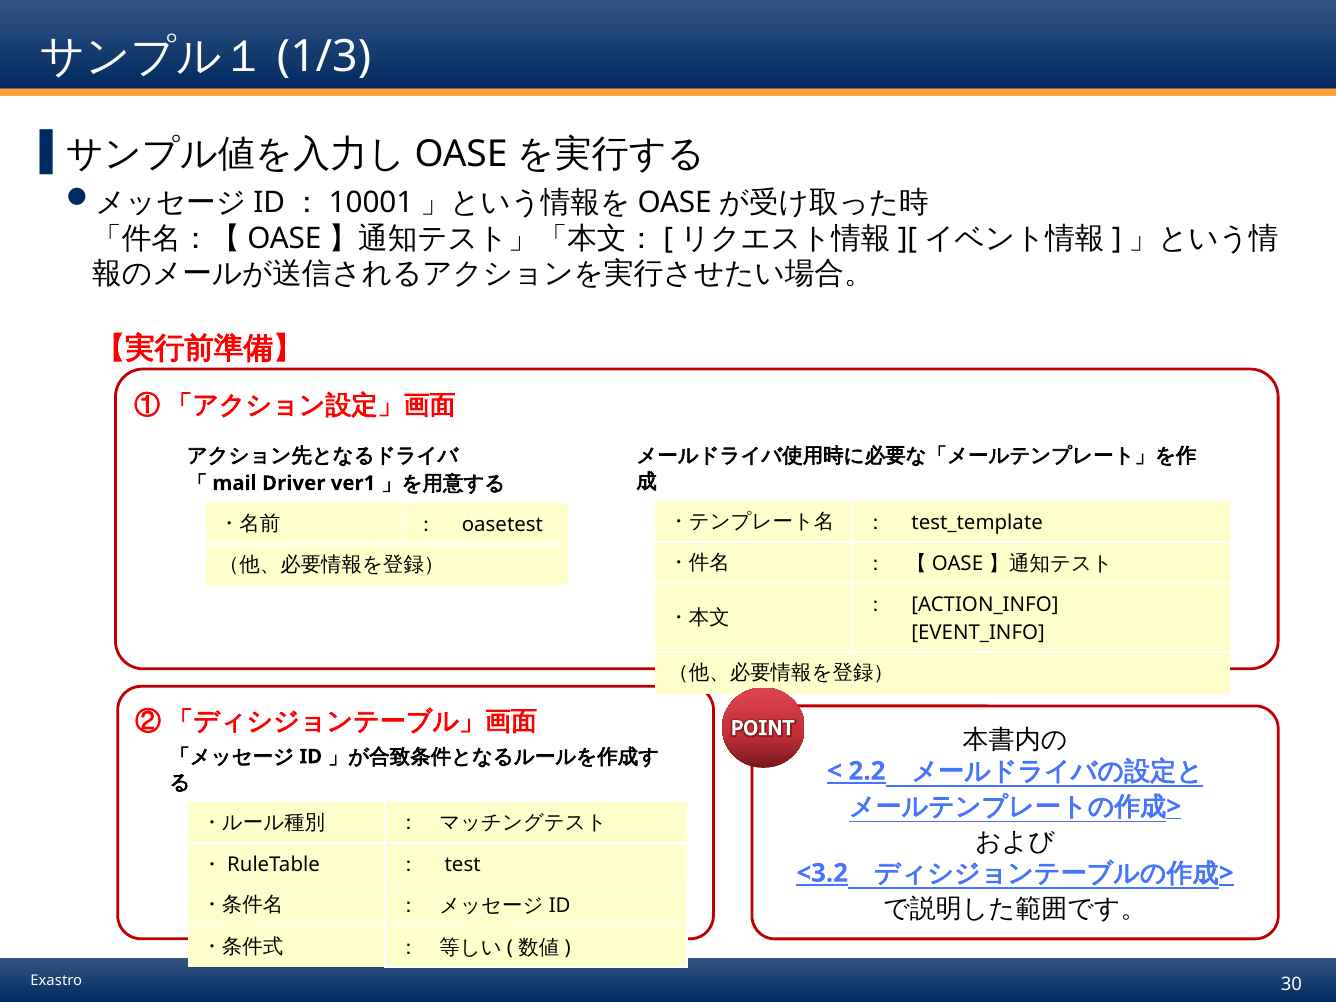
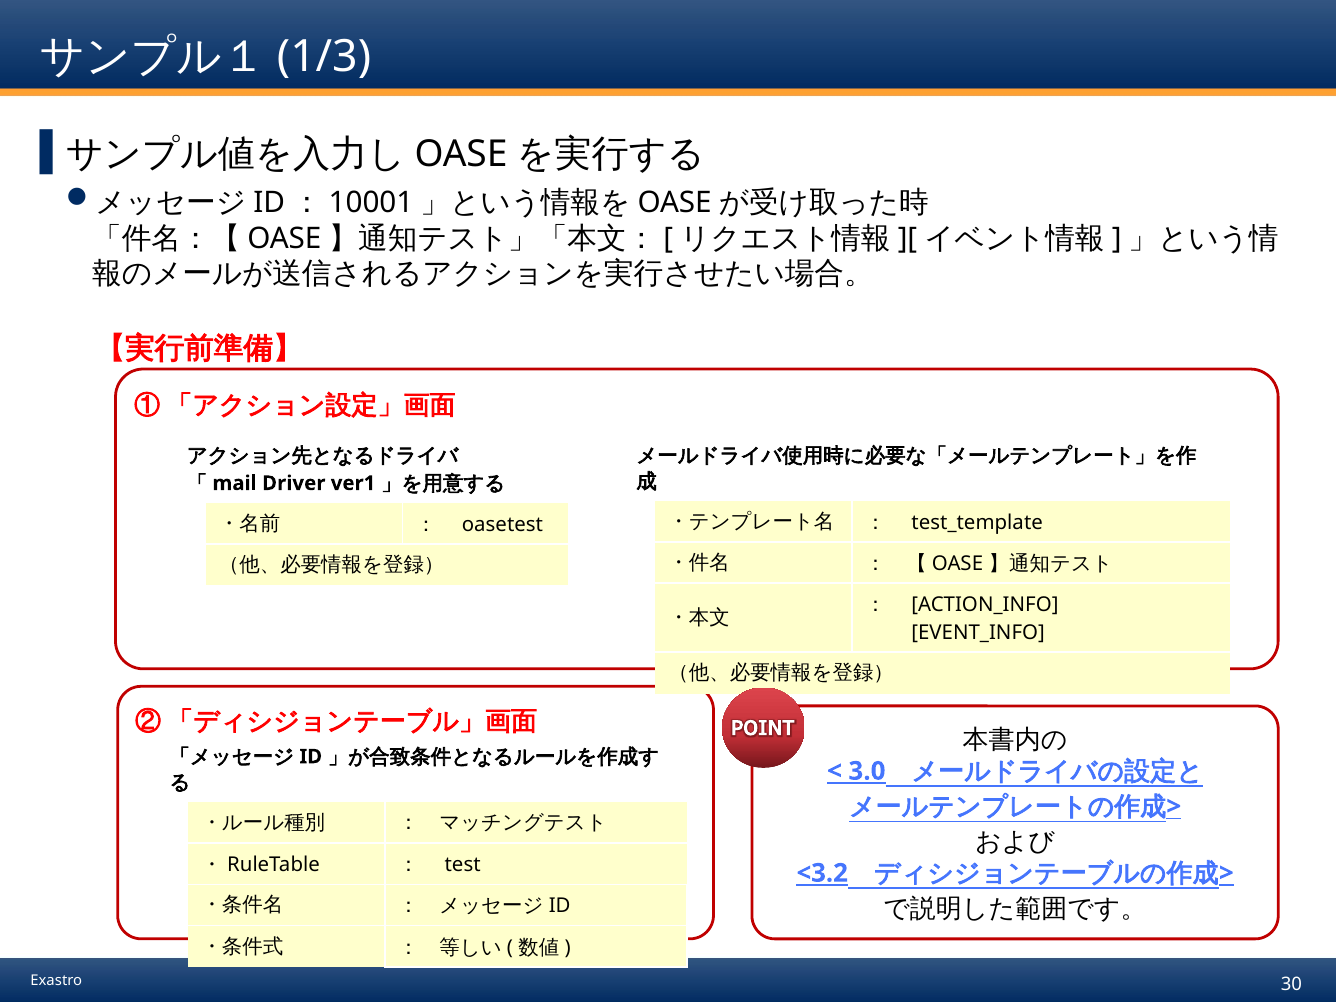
2.2: 2.2 -> 3.0
